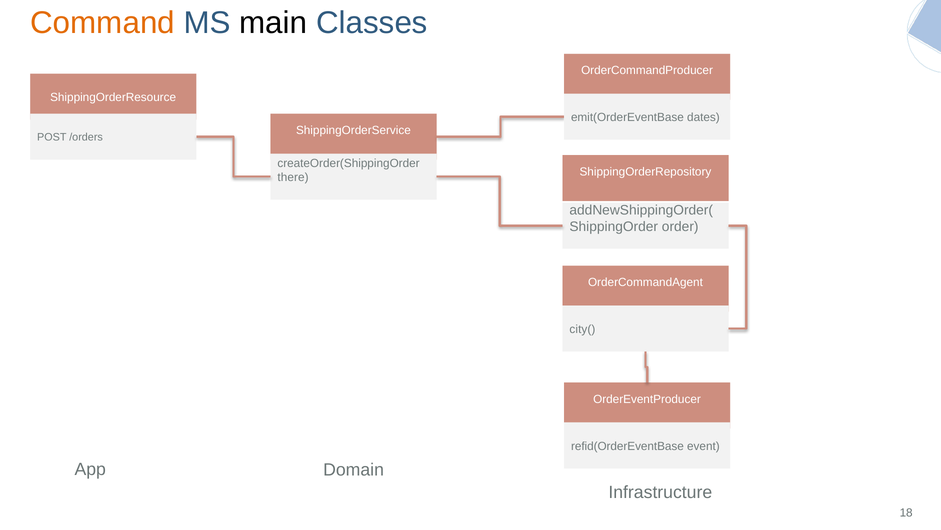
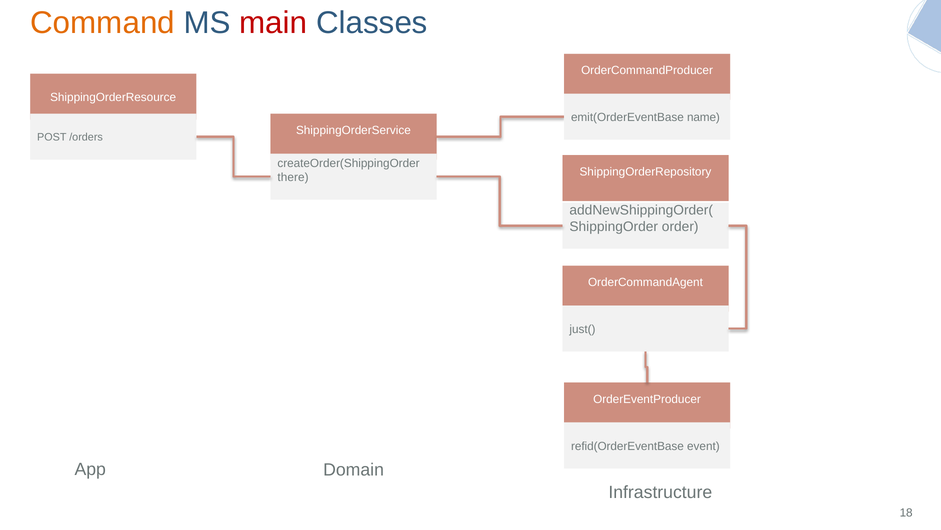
main colour: black -> red
dates: dates -> name
city(: city( -> just(
